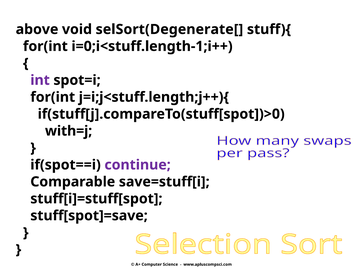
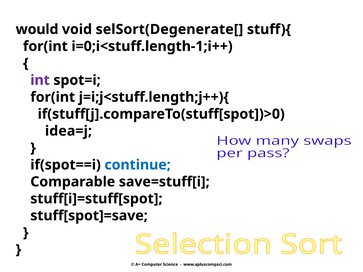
above: above -> would
with=j: with=j -> idea=j
continue colour: purple -> blue
